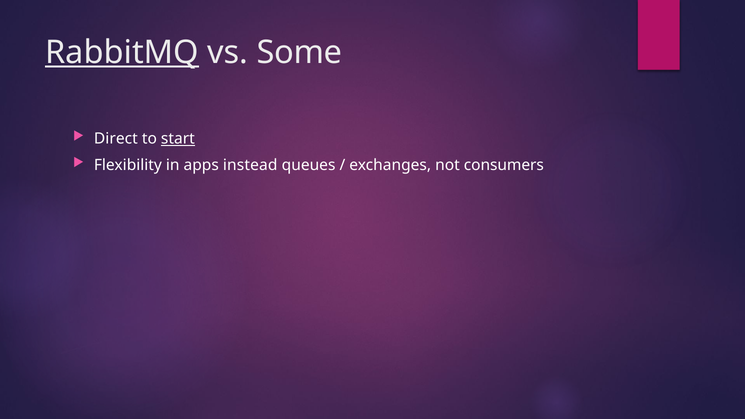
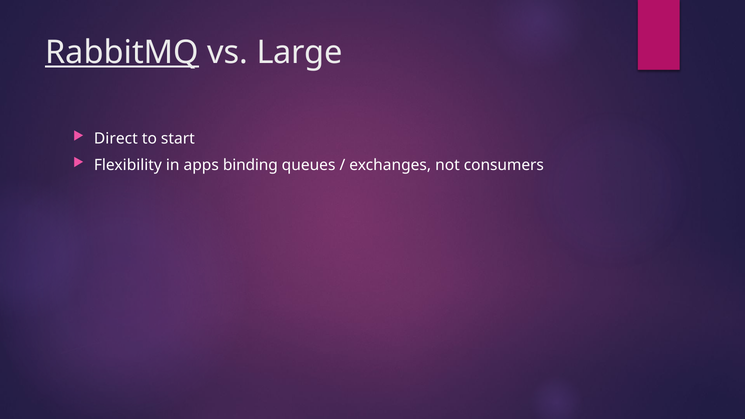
Some: Some -> Large
start underline: present -> none
instead: instead -> binding
